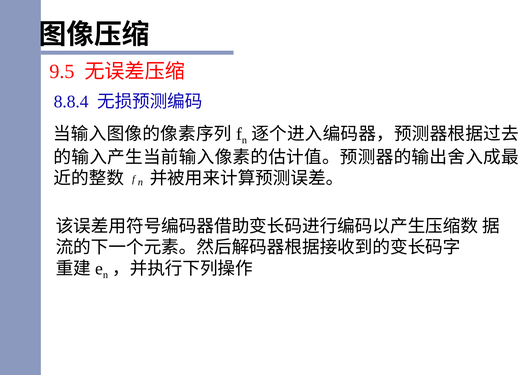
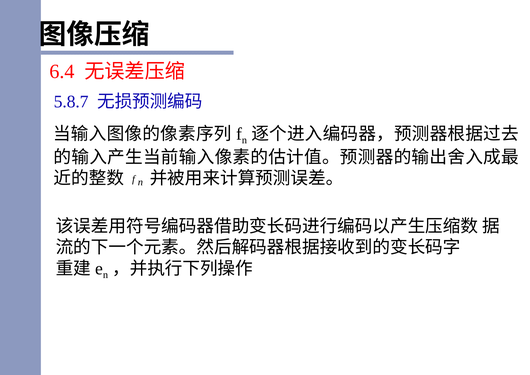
9.5: 9.5 -> 6.4
8.8.4: 8.8.4 -> 5.8.7
